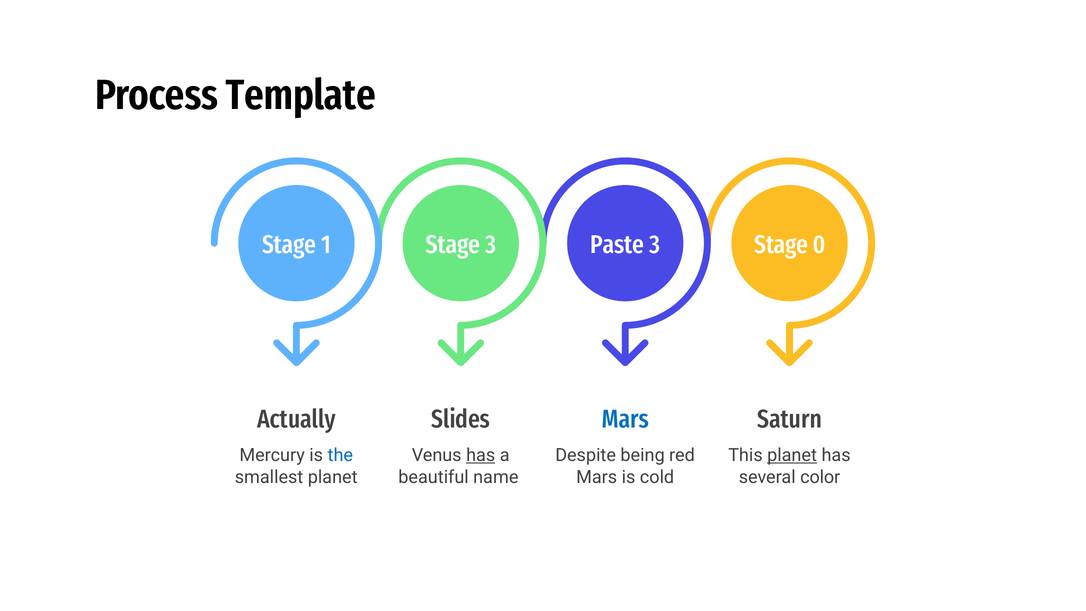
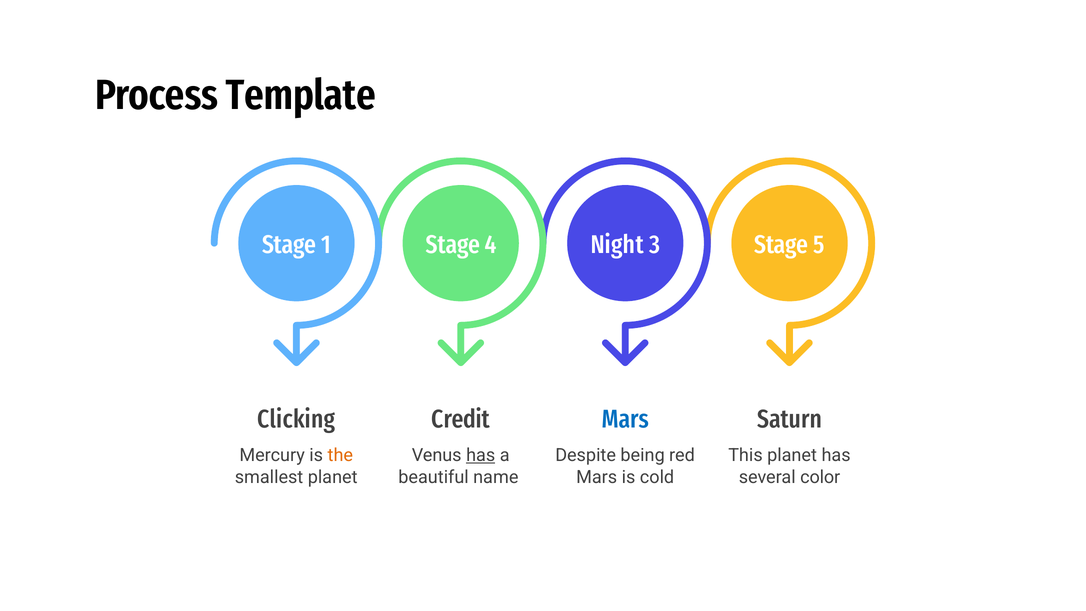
Stage 3: 3 -> 4
Paste: Paste -> Night
0: 0 -> 5
Actually: Actually -> Clicking
Slides: Slides -> Credit
the colour: blue -> orange
planet at (792, 455) underline: present -> none
